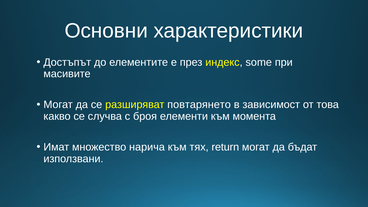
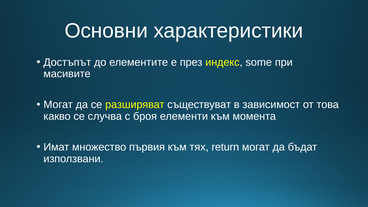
повтарянето: повтарянето -> съществуват
нарича: нарича -> първия
